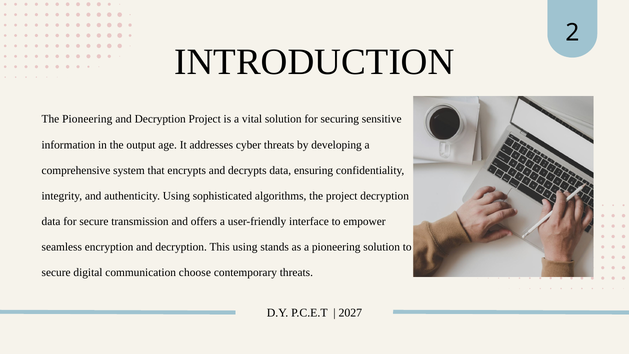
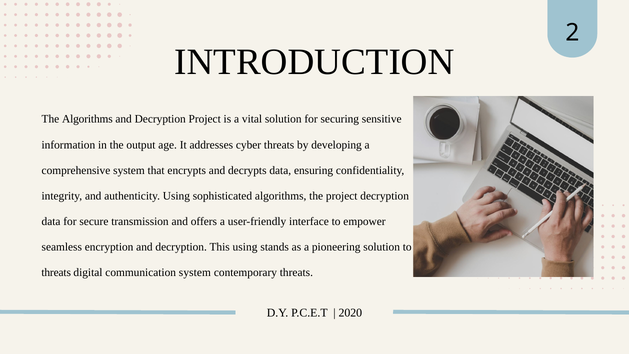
The Pioneering: Pioneering -> Algorithms
secure at (56, 272): secure -> threats
communication choose: choose -> system
2027: 2027 -> 2020
